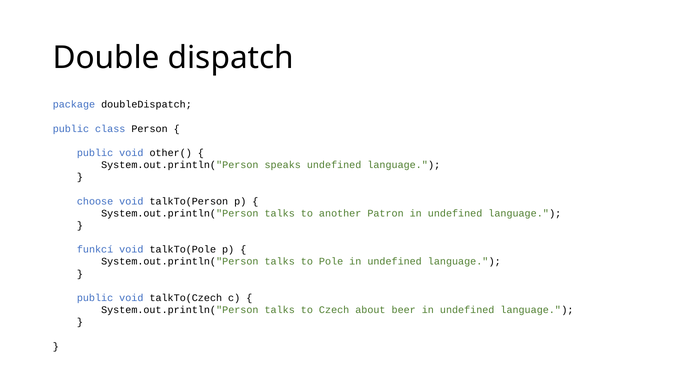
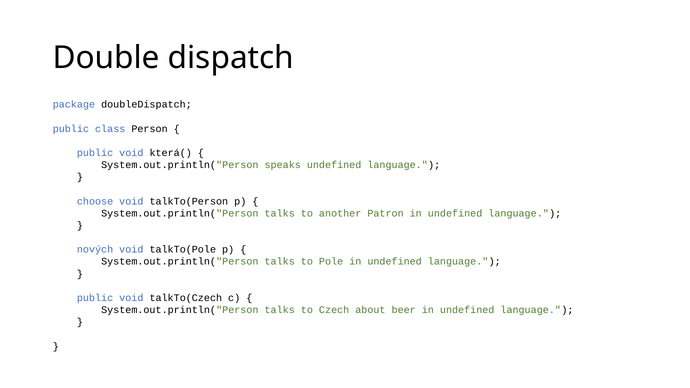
other(: other( -> která(
funkcí: funkcí -> nových
